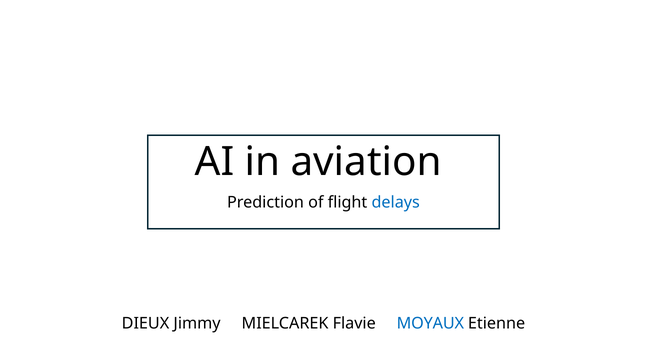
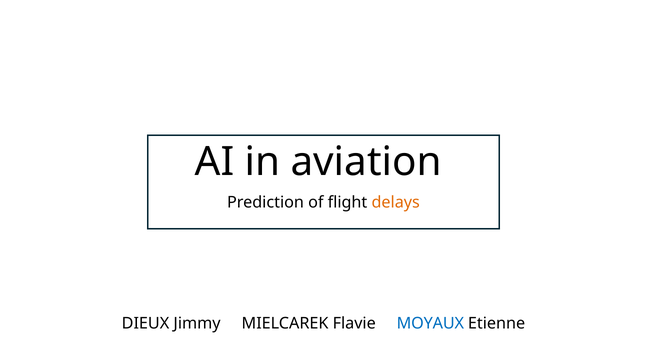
delays colour: blue -> orange
